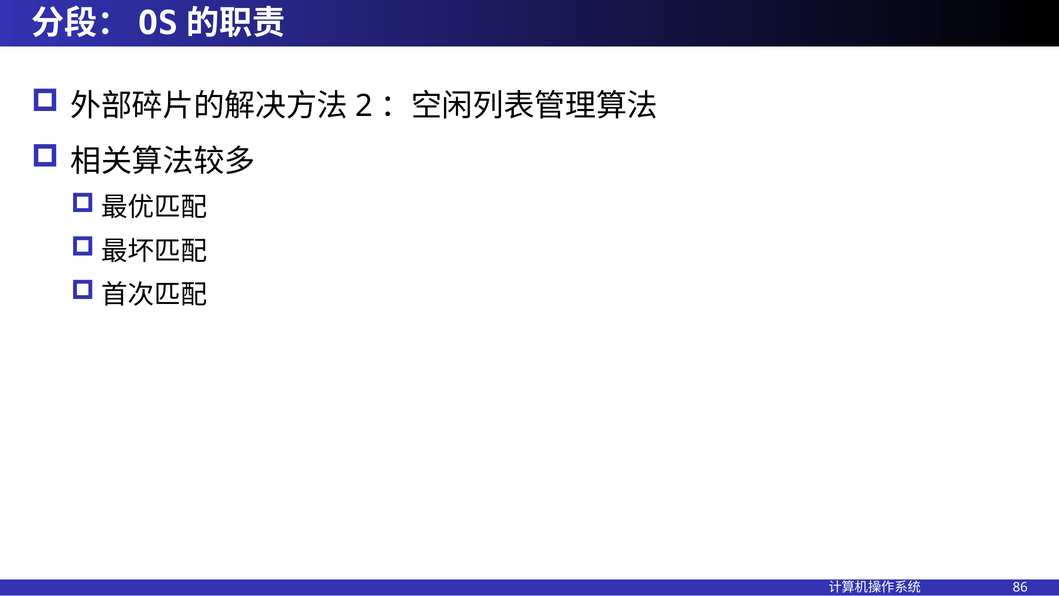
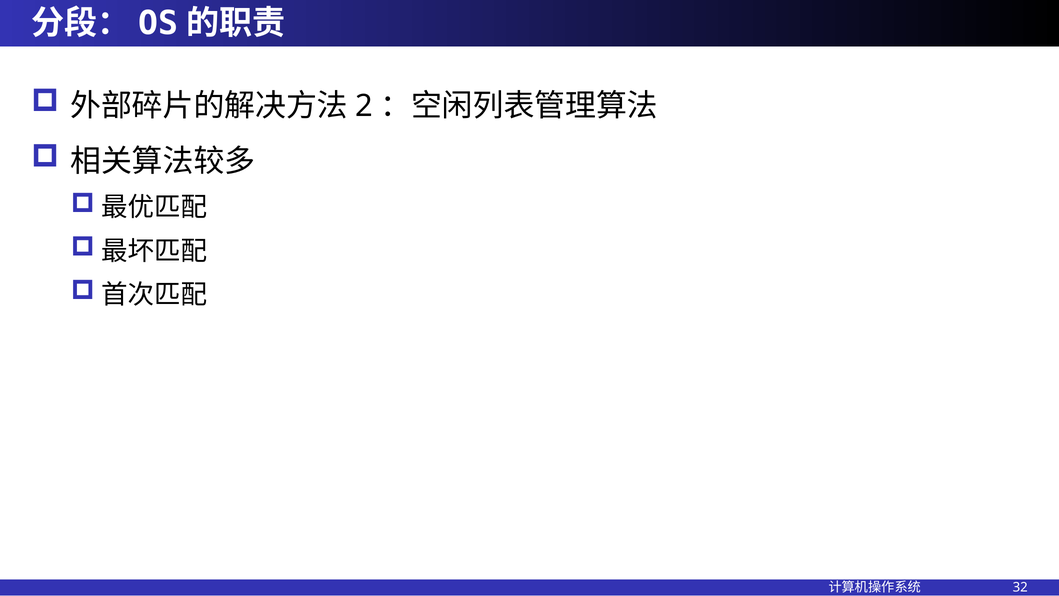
86: 86 -> 32
